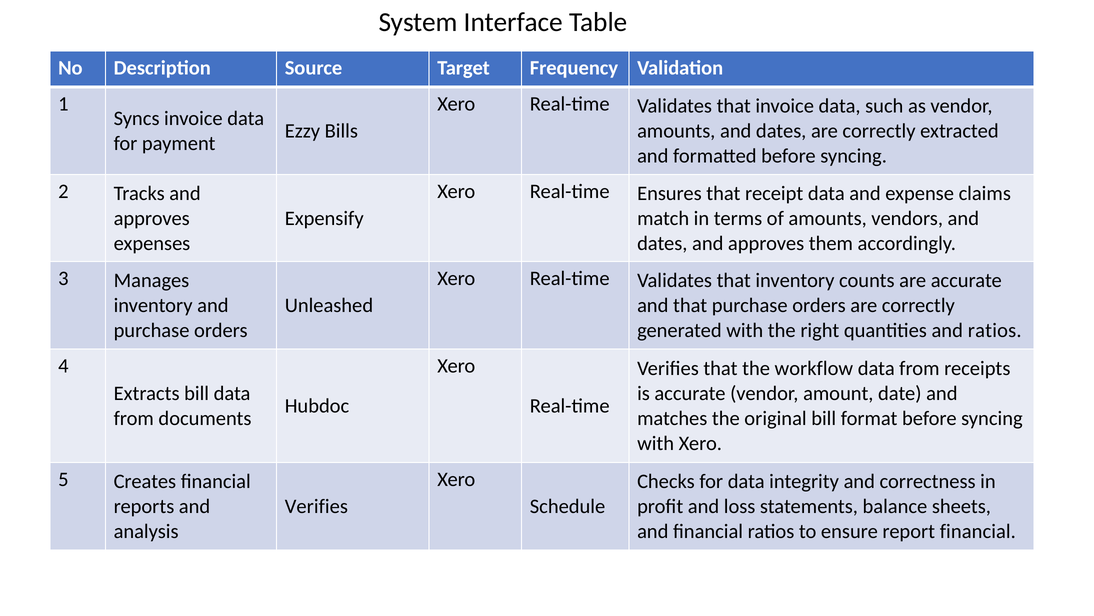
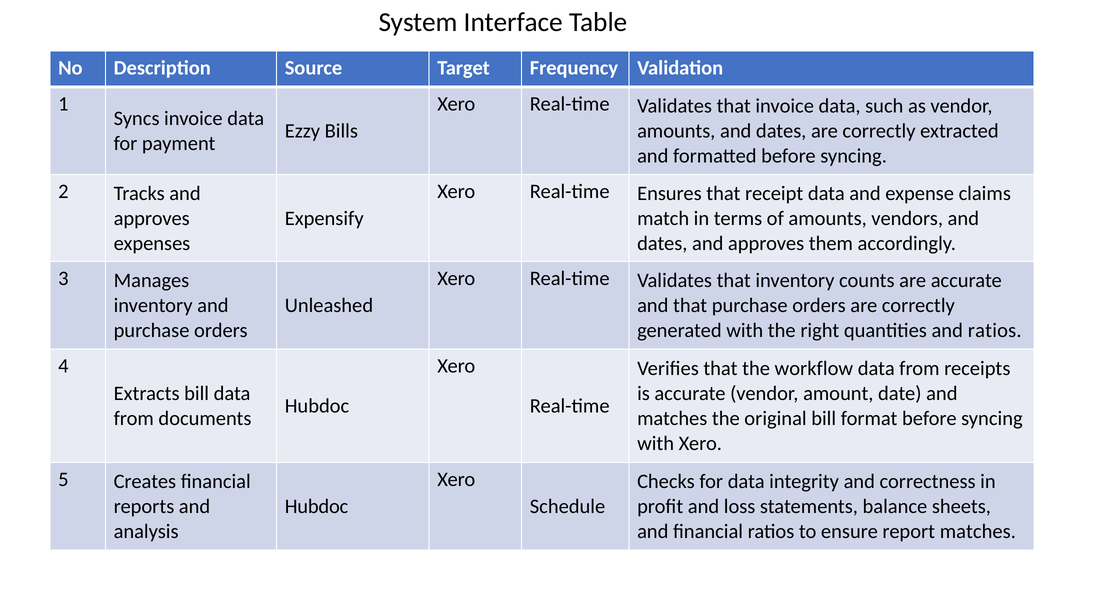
Verifies at (316, 506): Verifies -> Hubdoc
report financial: financial -> matches
